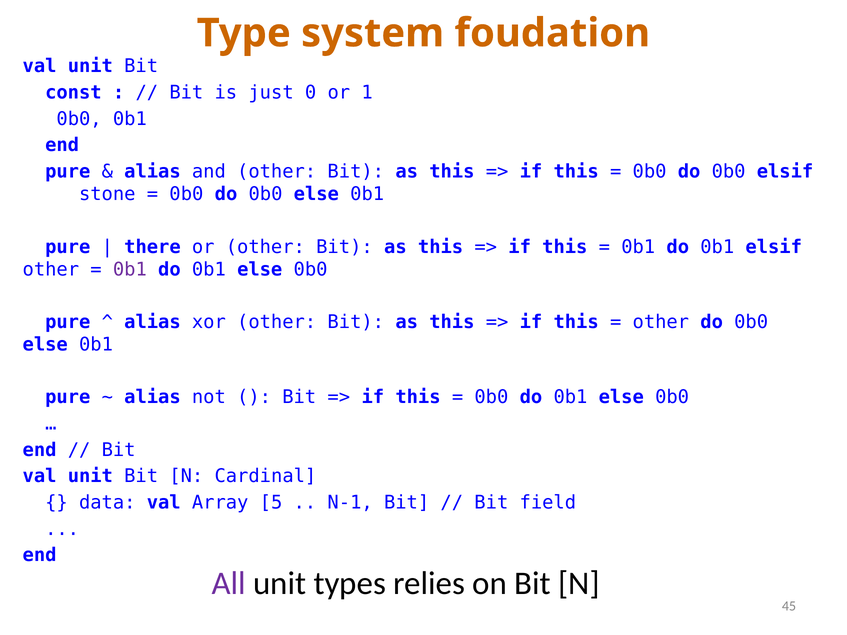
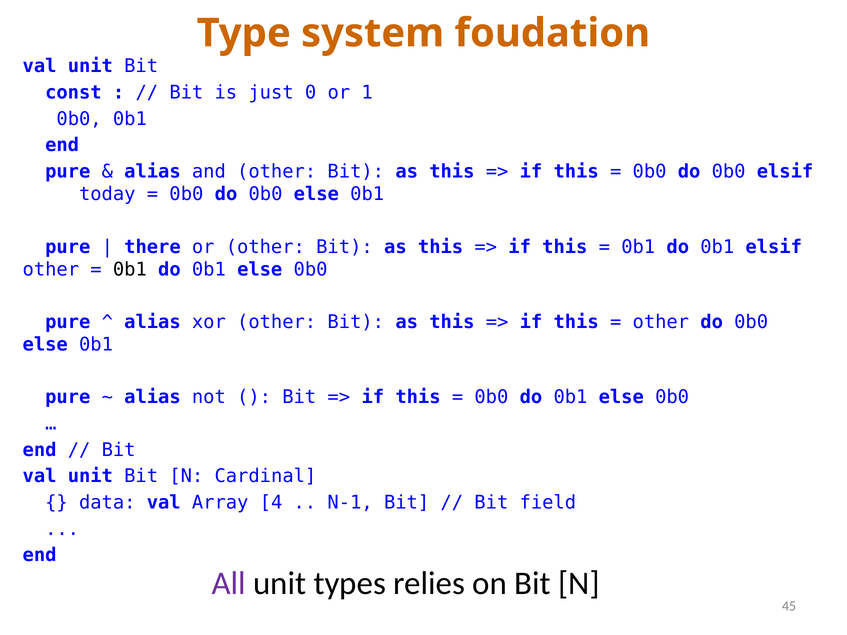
stone: stone -> today
0b1 at (130, 269) colour: purple -> black
5: 5 -> 4
